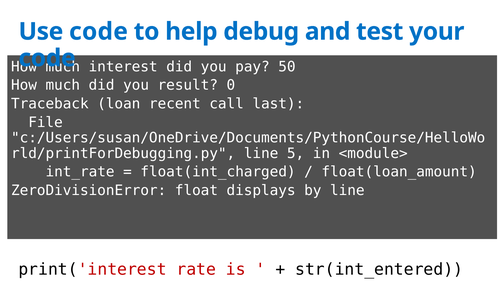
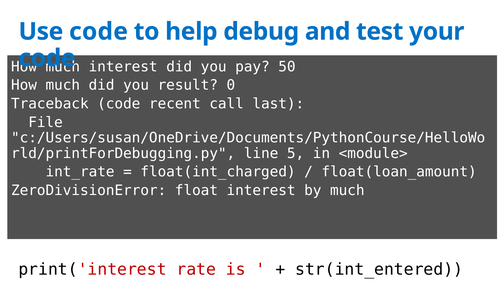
Traceback loan: loan -> code
displays at (261, 191): displays -> interest
by line: line -> much
